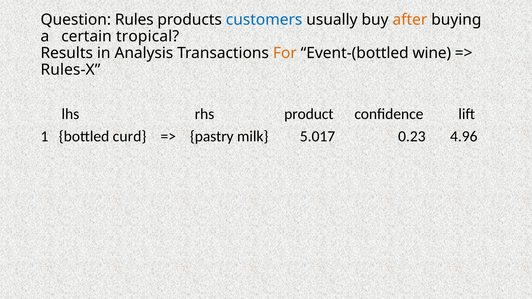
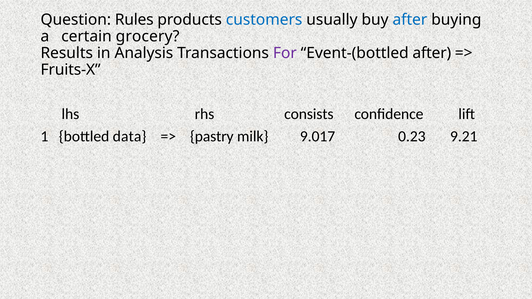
after at (410, 20) colour: orange -> blue
tropical: tropical -> grocery
For colour: orange -> purple
Event-(bottled wine: wine -> after
Rules-X: Rules-X -> Fruits-X
product: product -> consists
curd: curd -> data
5.017: 5.017 -> 9.017
4.96: 4.96 -> 9.21
